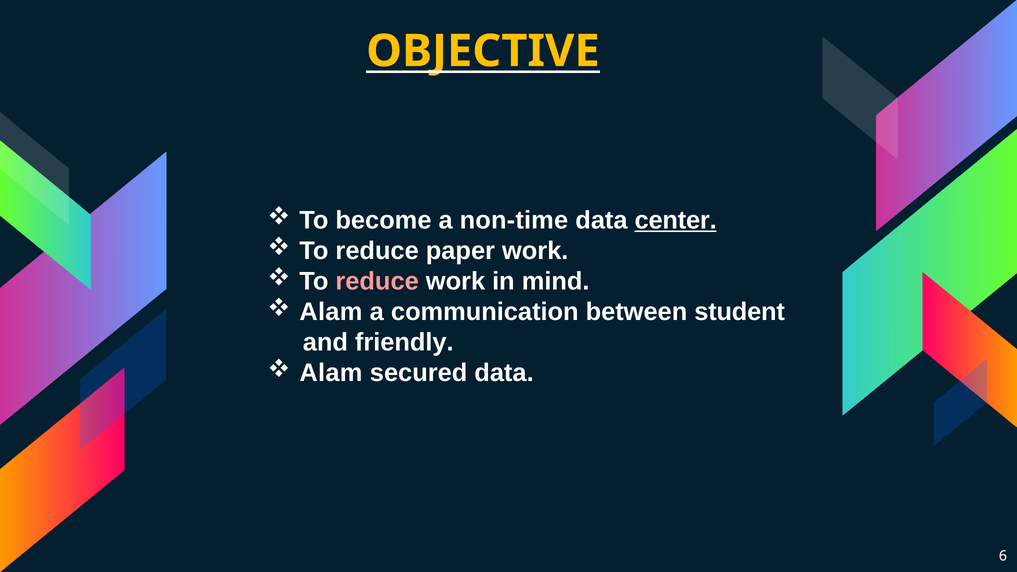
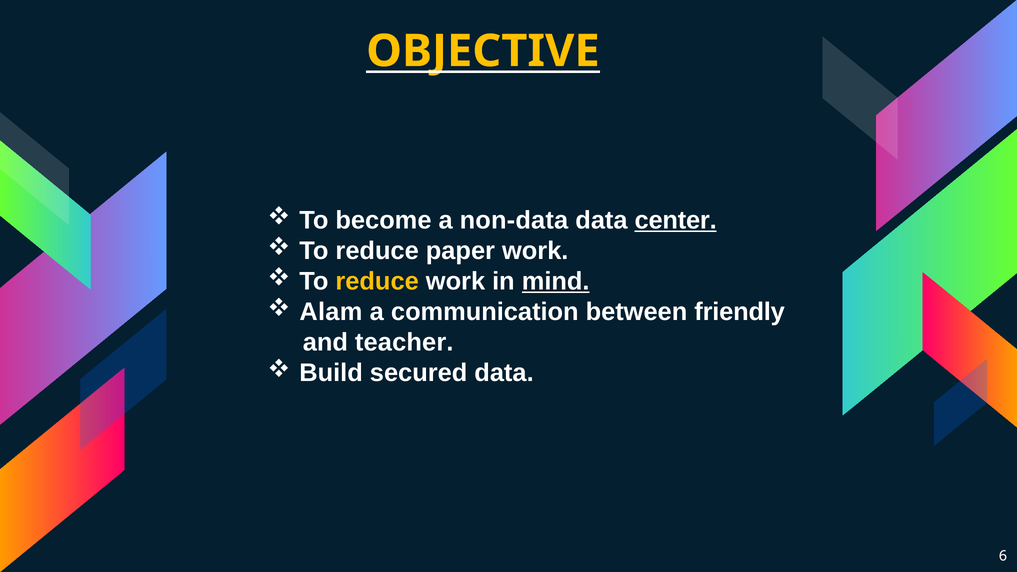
non-time: non-time -> non-data
reduce at (377, 282) colour: pink -> yellow
mind underline: none -> present
student: student -> friendly
friendly: friendly -> teacher
Alam at (331, 373): Alam -> Build
